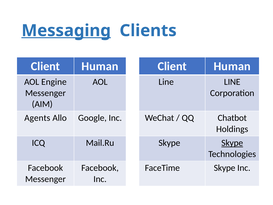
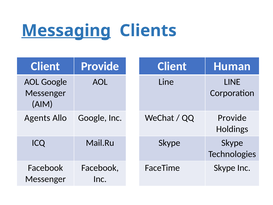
Human at (100, 66): Human -> Provide
AOL Engine: Engine -> Google
QQ Chatbot: Chatbot -> Provide
Skype at (232, 143) underline: present -> none
